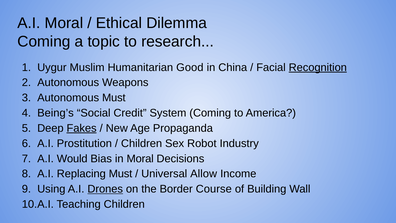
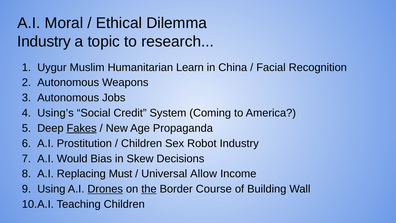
Coming at (44, 41): Coming -> Industry
Good: Good -> Learn
Recognition underline: present -> none
Autonomous Must: Must -> Jobs
Being’s: Being’s -> Using’s
in Moral: Moral -> Skew
the underline: none -> present
